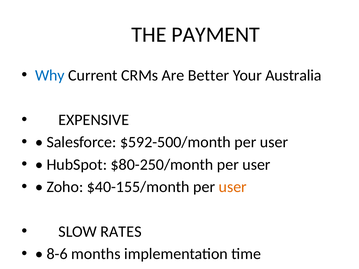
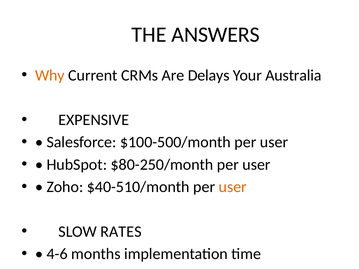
PAYMENT at (216, 35): PAYMENT -> ANSWERS
Why colour: blue -> orange
Are Better: Better -> Delays
$592-500/month: $592-500/month -> $100-500/month
$40-155/month: $40-155/month -> $40-510/month
8-6: 8-6 -> 4-6
